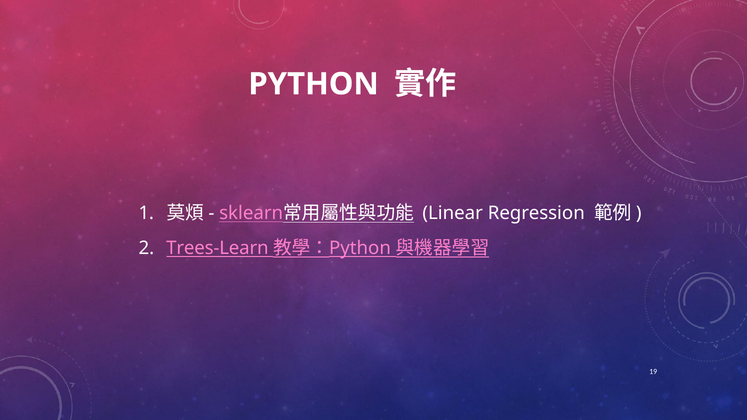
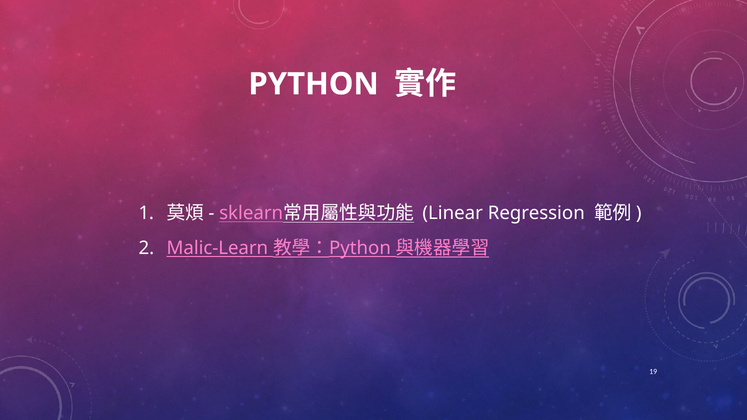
Trees-Learn: Trees-Learn -> Malic-Learn
